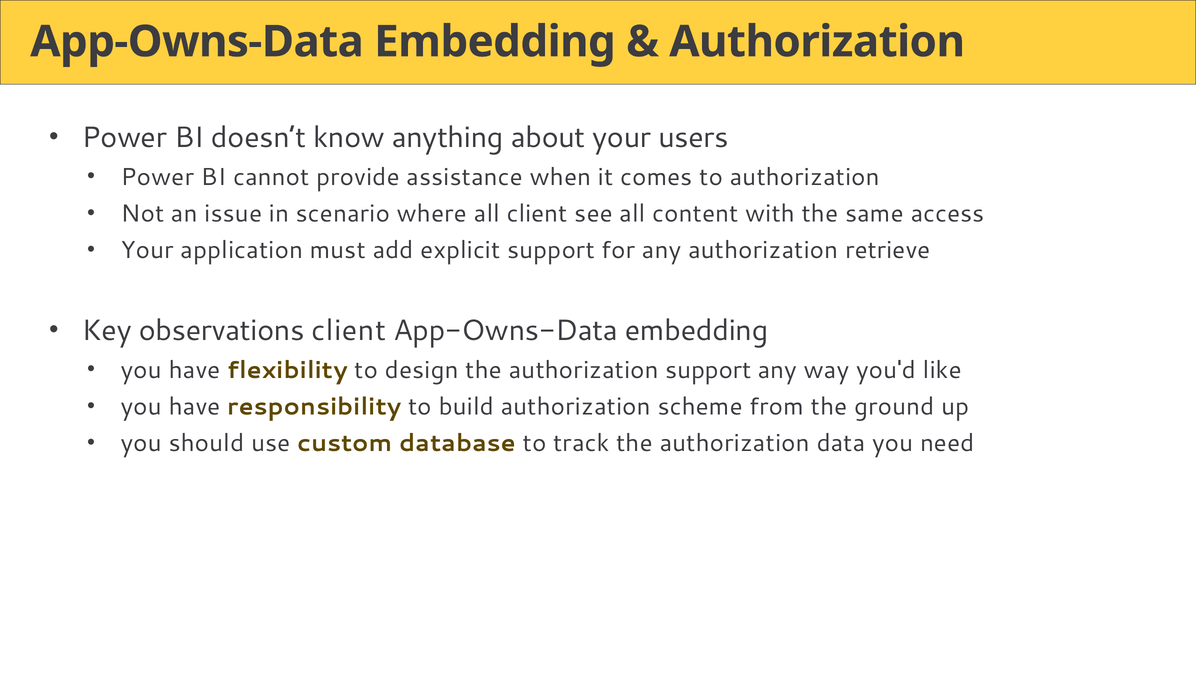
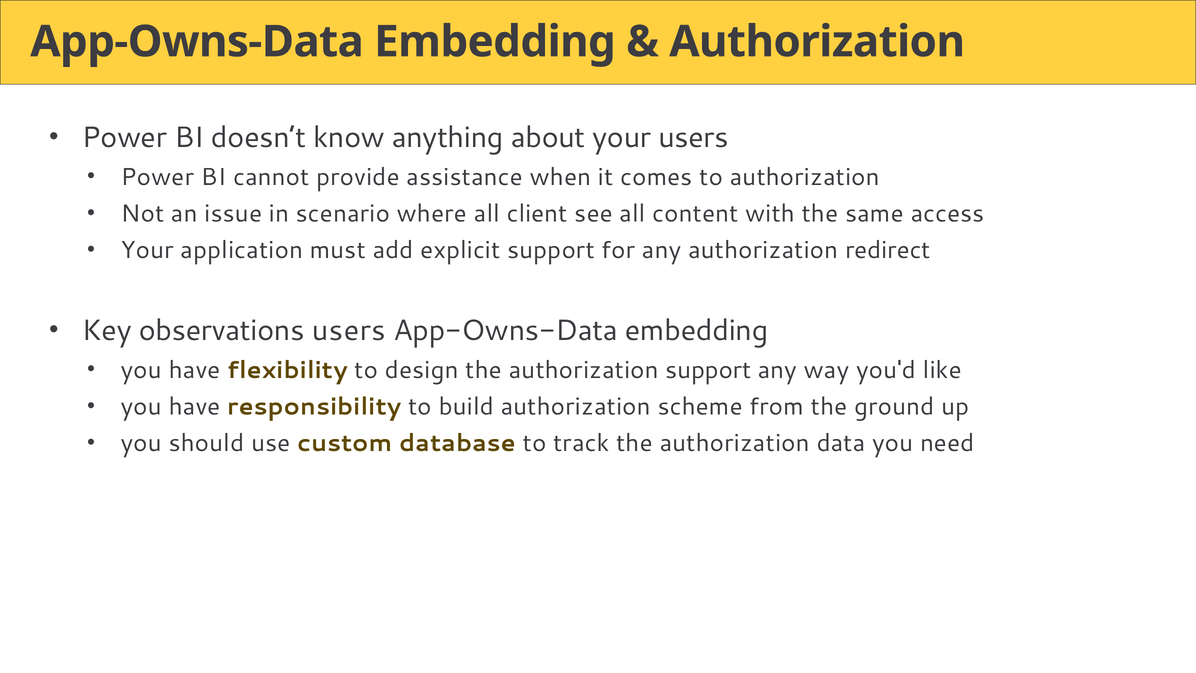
retrieve: retrieve -> redirect
observations client: client -> users
